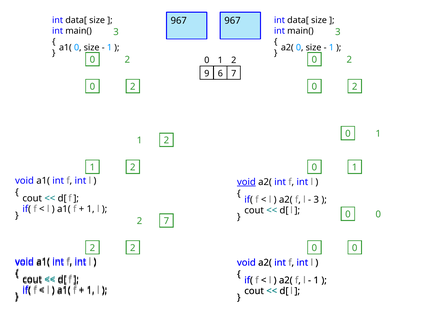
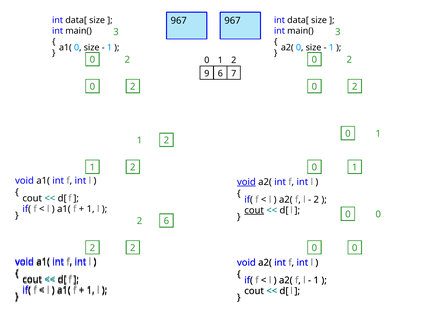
3 at (316, 200): 3 -> 2
cout at (254, 211) underline: none -> present
2 7: 7 -> 6
